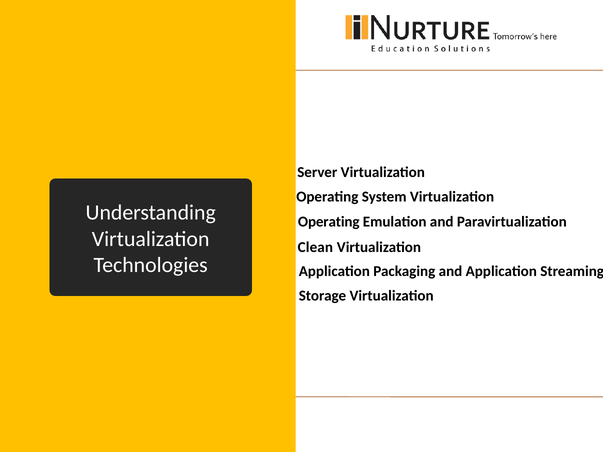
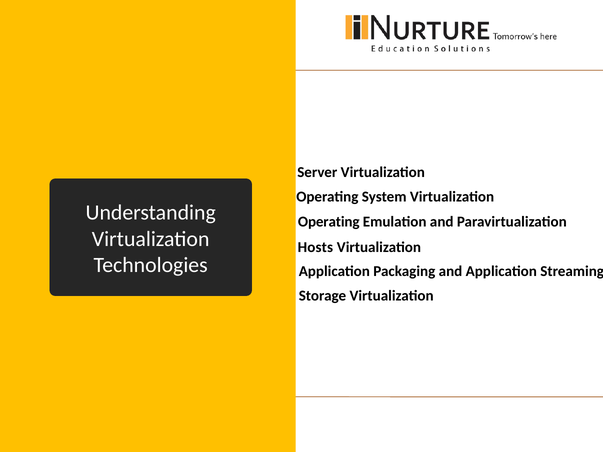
Clean: Clean -> Hosts
